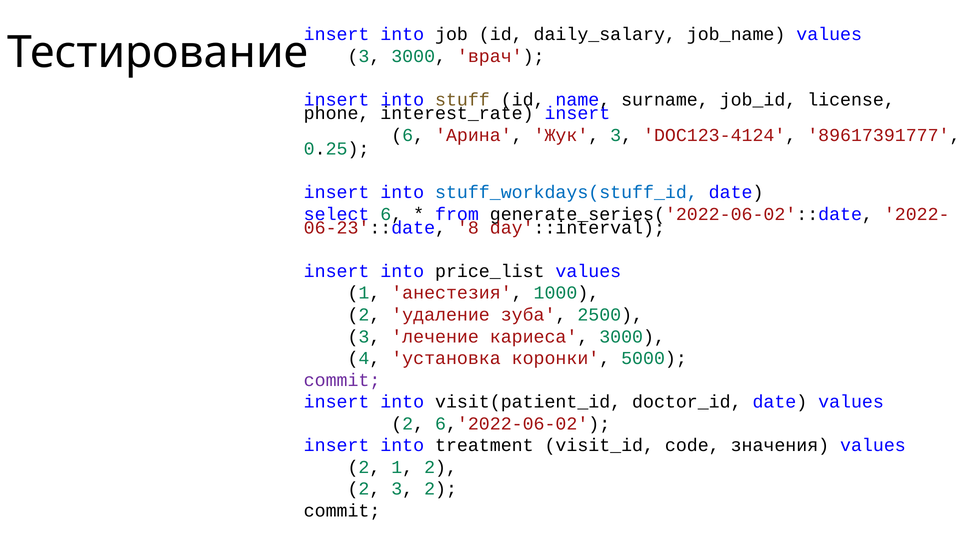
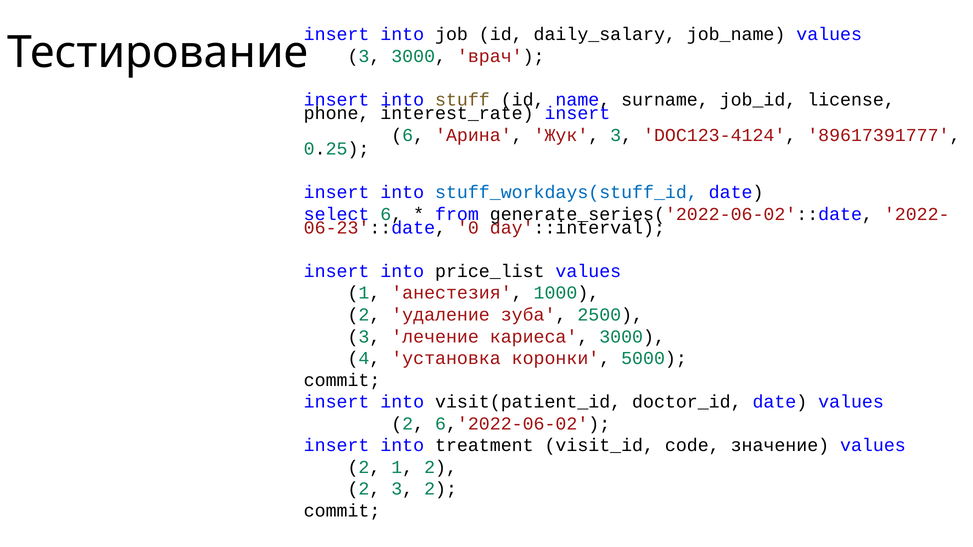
8: 8 -> 0
commit at (342, 380) colour: purple -> black
значения: значения -> значение
